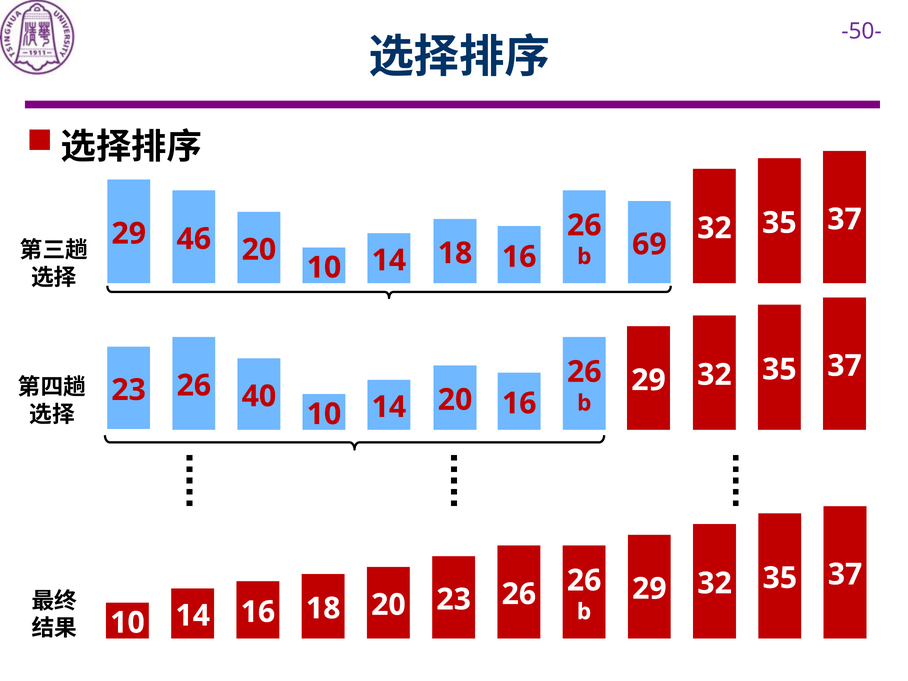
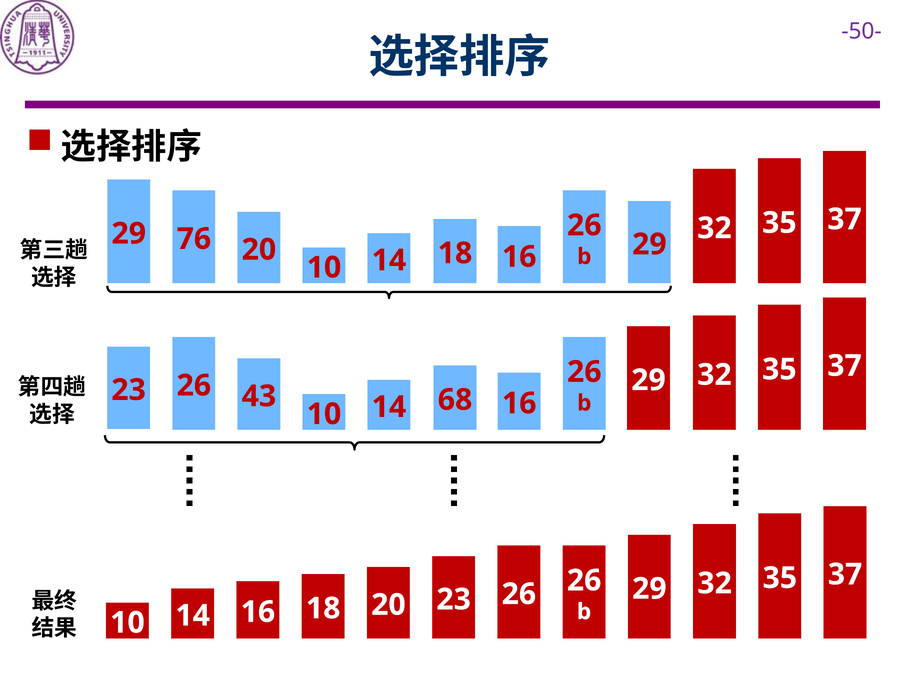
46: 46 -> 76
b 69: 69 -> 29
40: 40 -> 43
23 20: 20 -> 68
